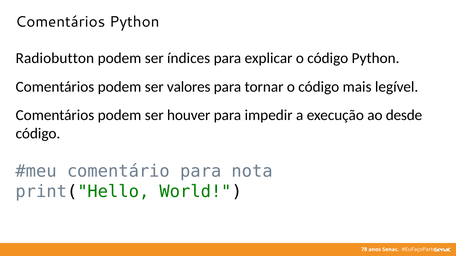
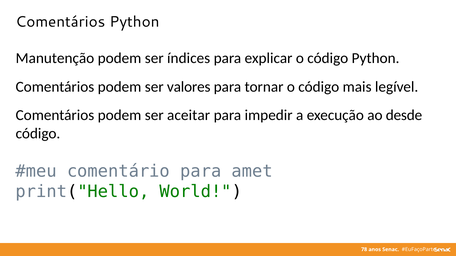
Radiobutton: Radiobutton -> Manutenção
houver: houver -> aceitar
nota: nota -> amet
